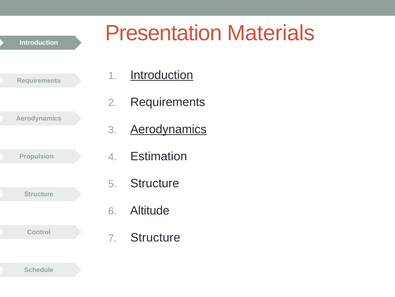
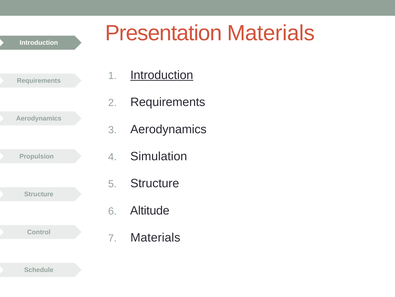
Aerodynamics at (168, 129) underline: present -> none
Estimation: Estimation -> Simulation
Structure at (155, 237): Structure -> Materials
